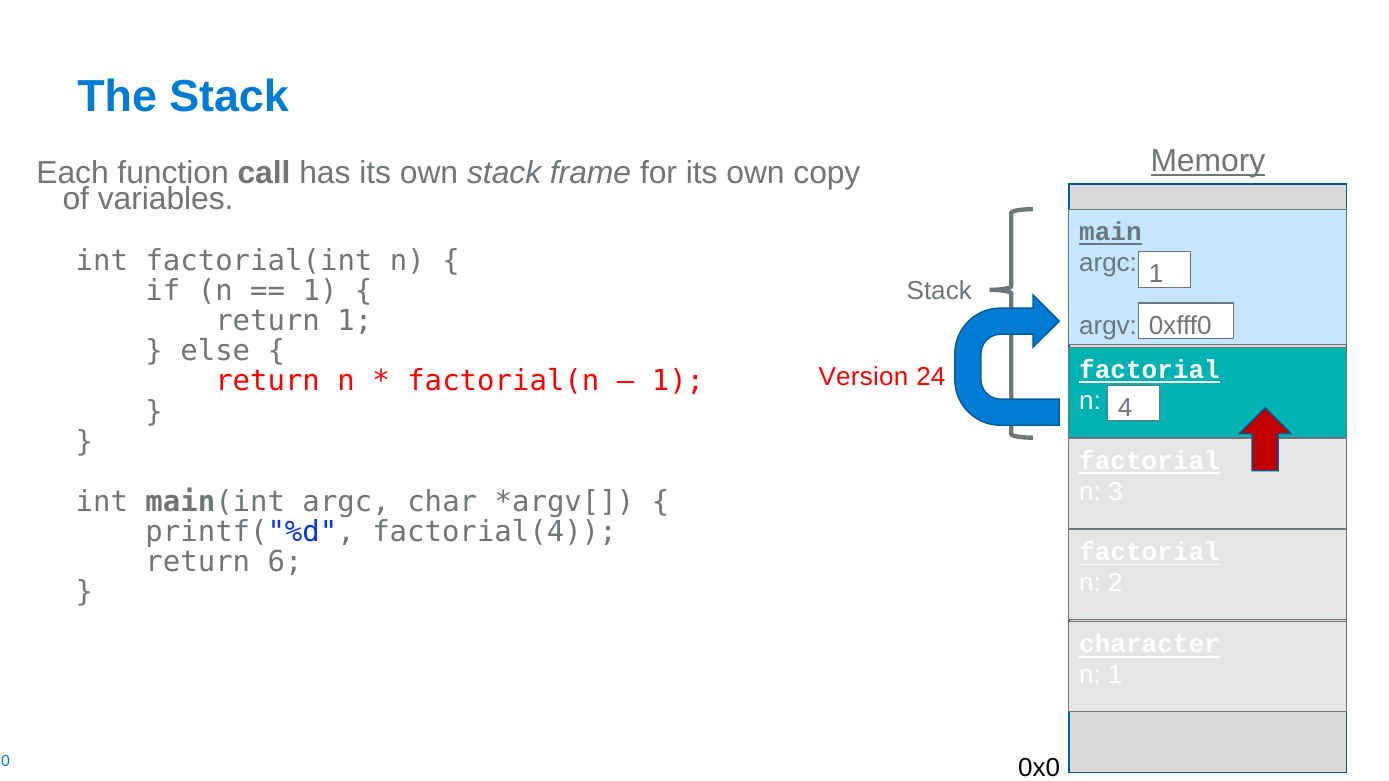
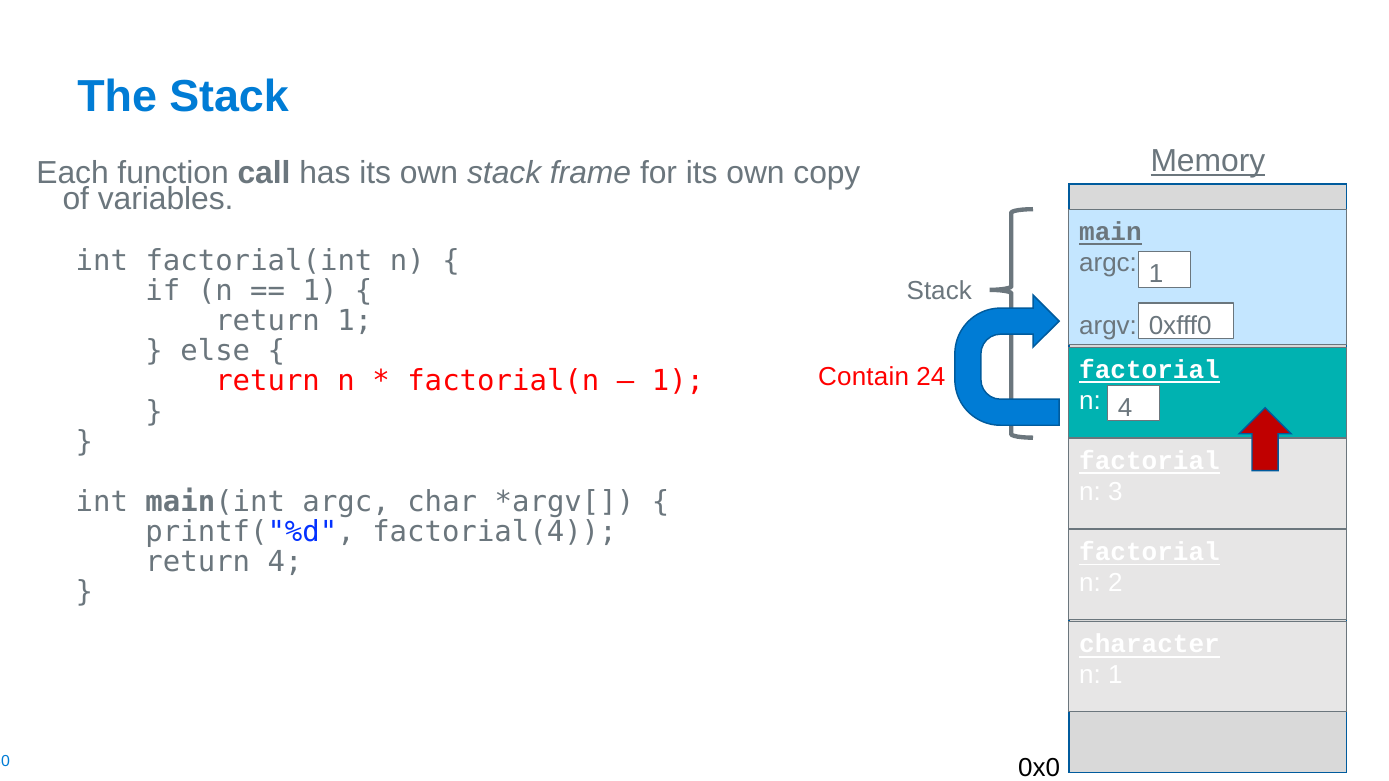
Version: Version -> Contain
return 6: 6 -> 4
